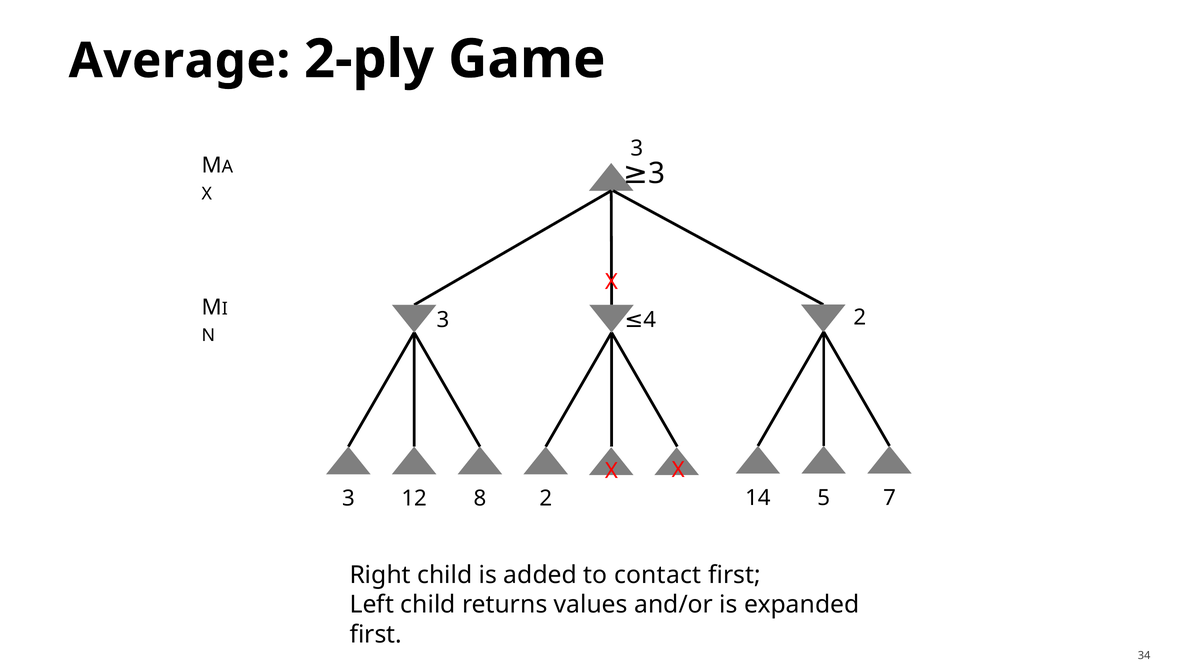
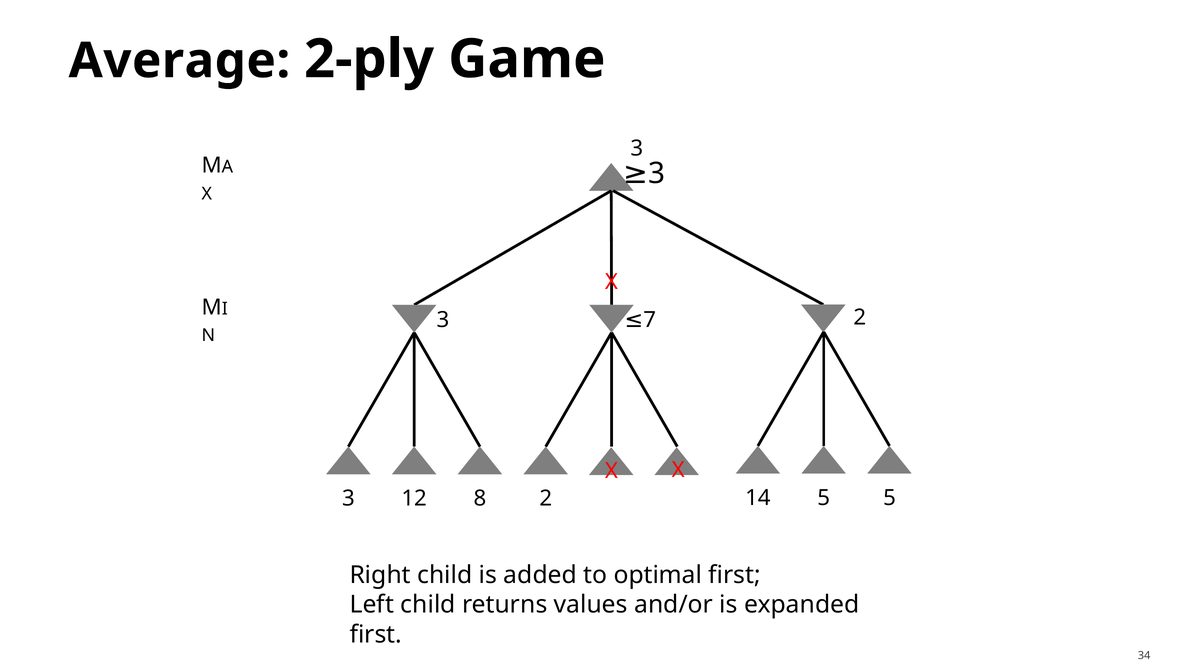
4: 4 -> 7
5 7: 7 -> 5
contact: contact -> optimal
